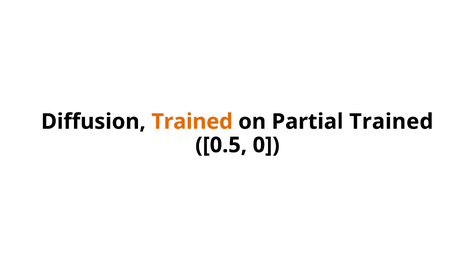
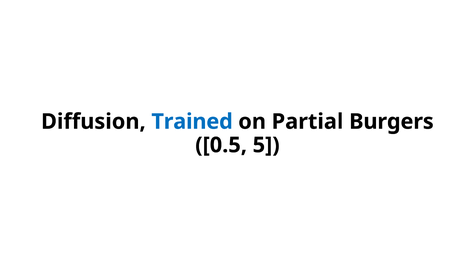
Trained at (192, 122) colour: orange -> blue
Partial Trained: Trained -> Burgers
0: 0 -> 5
